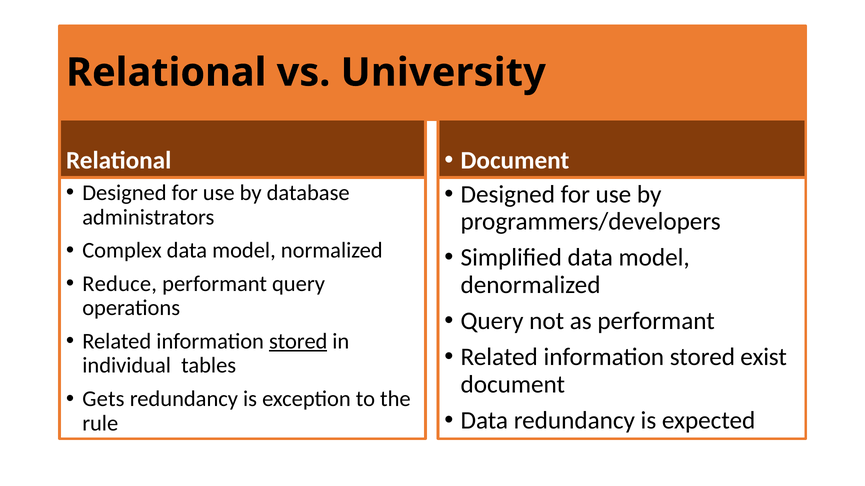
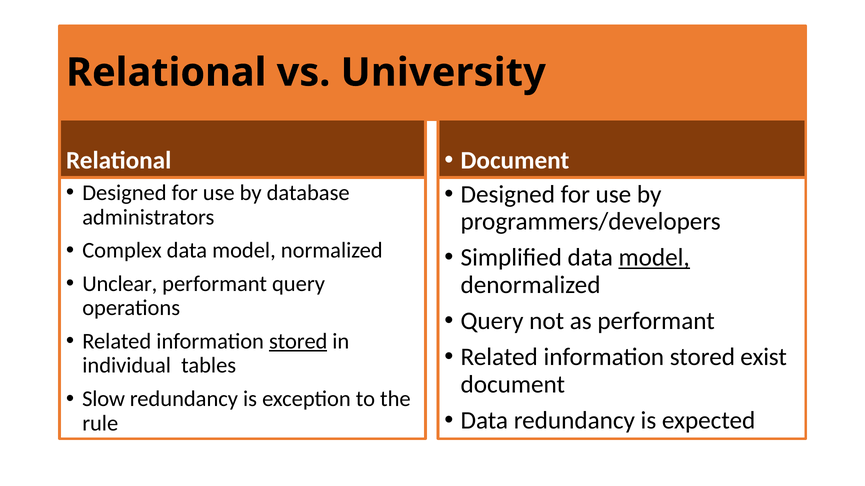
model at (654, 258) underline: none -> present
Reduce: Reduce -> Unclear
Gets: Gets -> Slow
